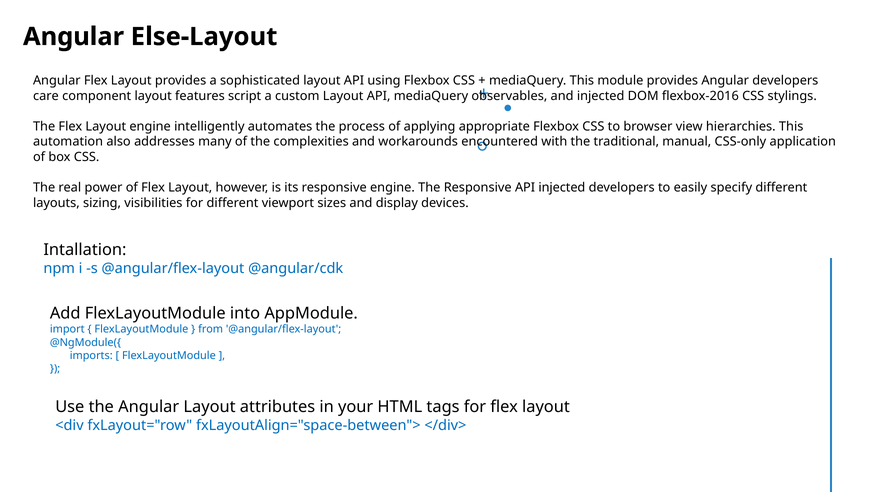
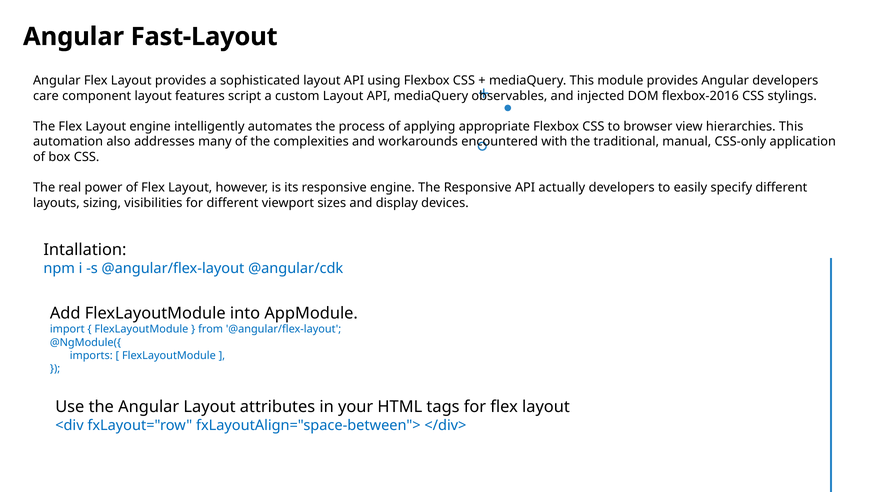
Else-Layout: Else-Layout -> Fast-Layout
API injected: injected -> actually
